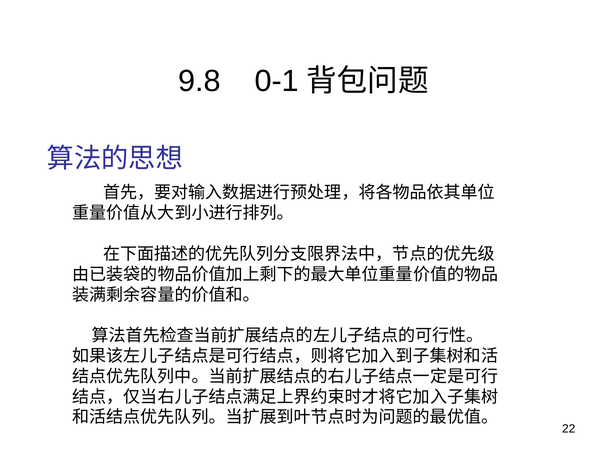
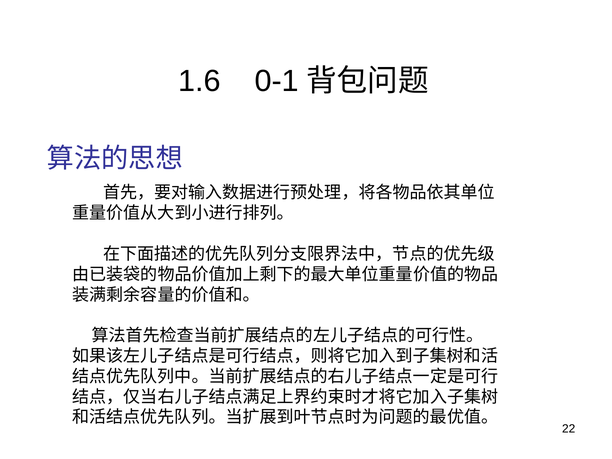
9.8: 9.8 -> 1.6
